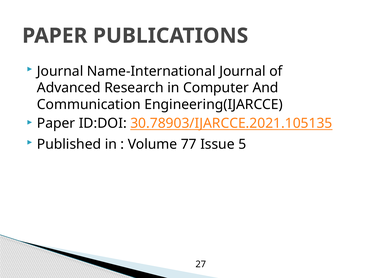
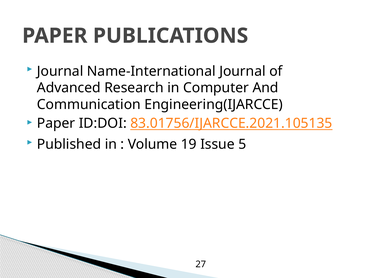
30.78903/IJARCCE.2021.105135: 30.78903/IJARCCE.2021.105135 -> 83.01756/IJARCCE.2021.105135
77: 77 -> 19
